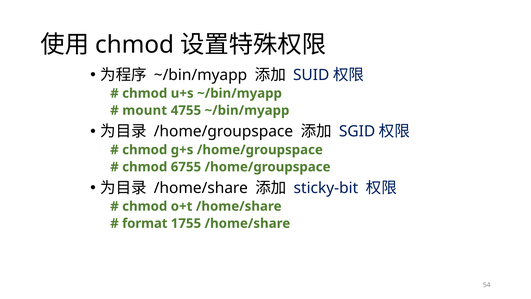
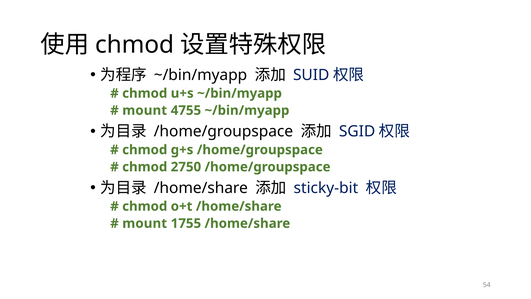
6755: 6755 -> 2750
format at (145, 223): format -> mount
